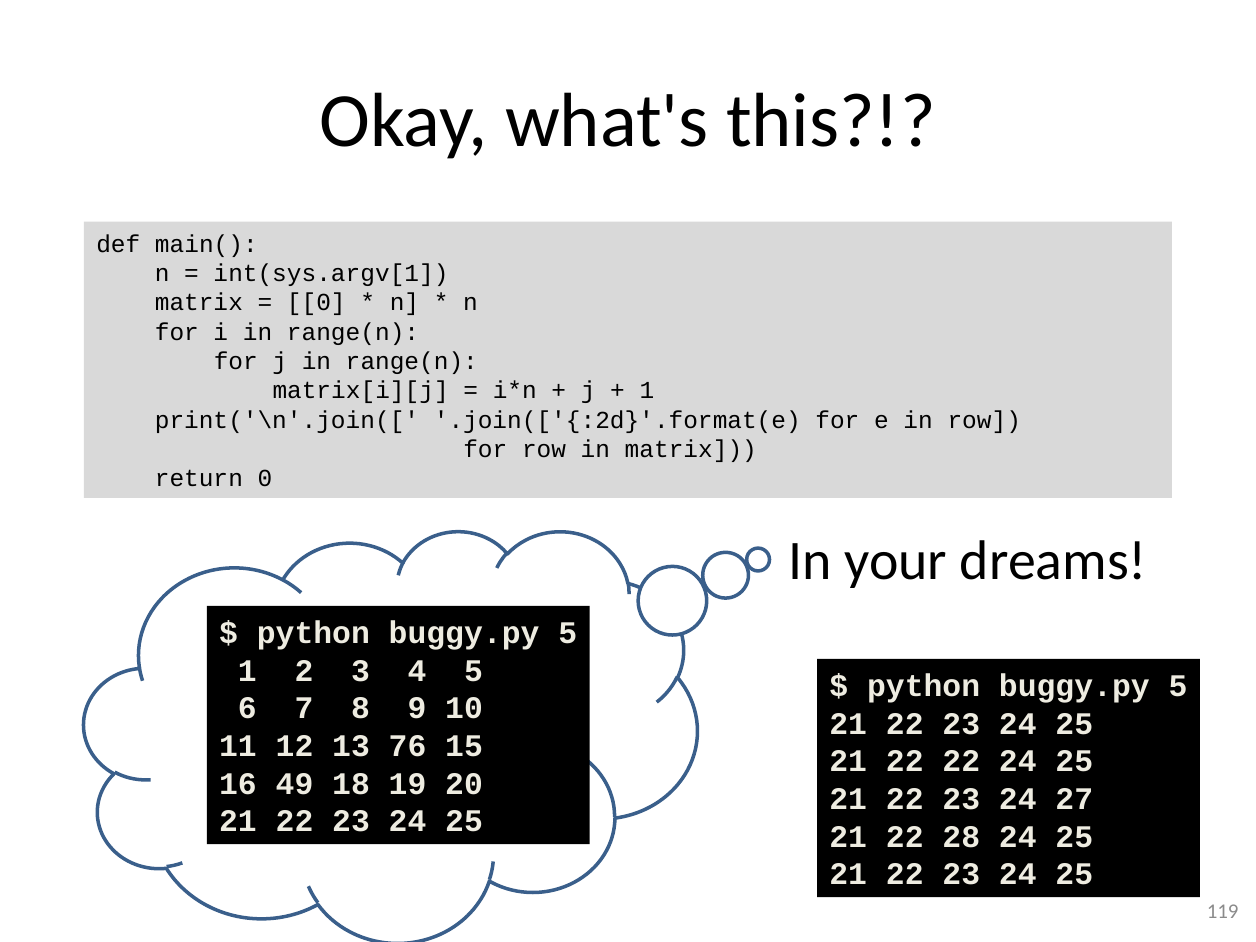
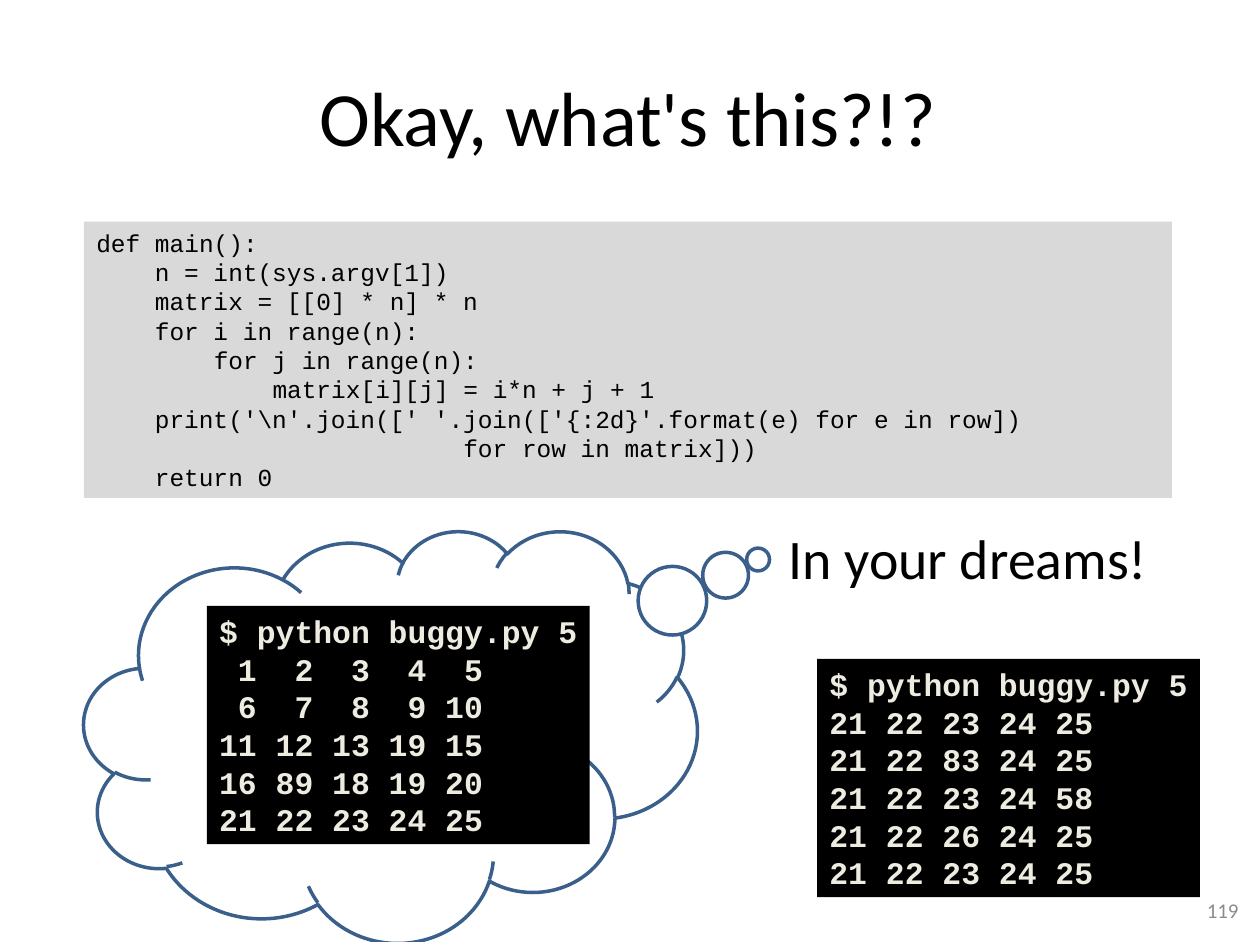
13 76: 76 -> 19
22 22: 22 -> 83
49: 49 -> 89
27: 27 -> 58
28: 28 -> 26
